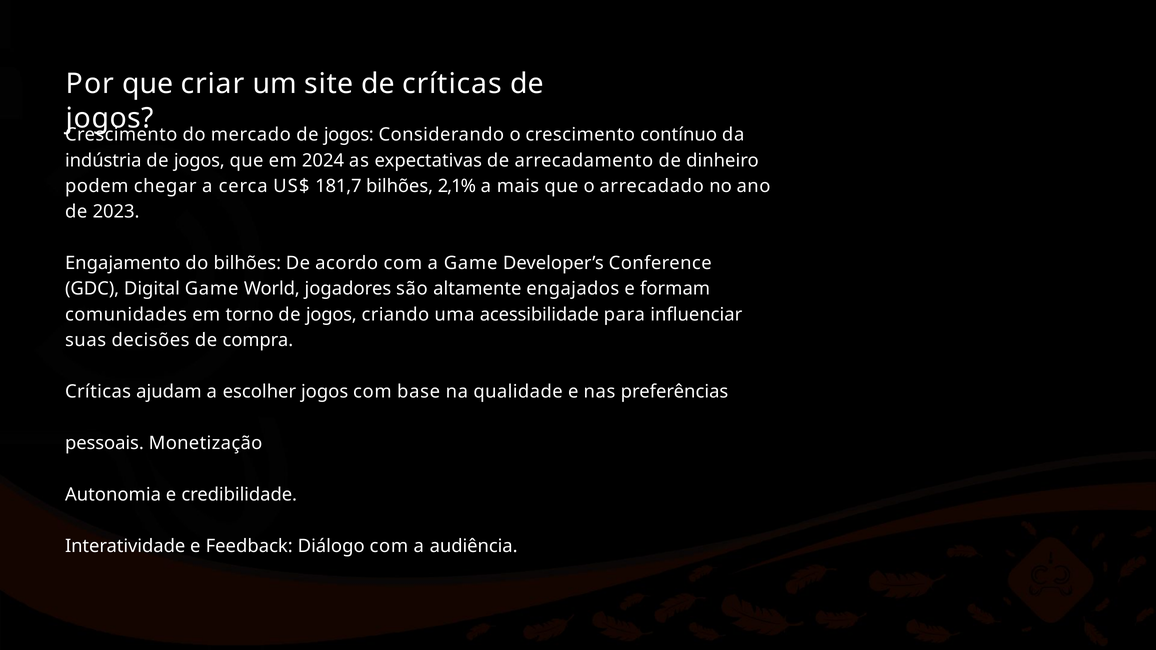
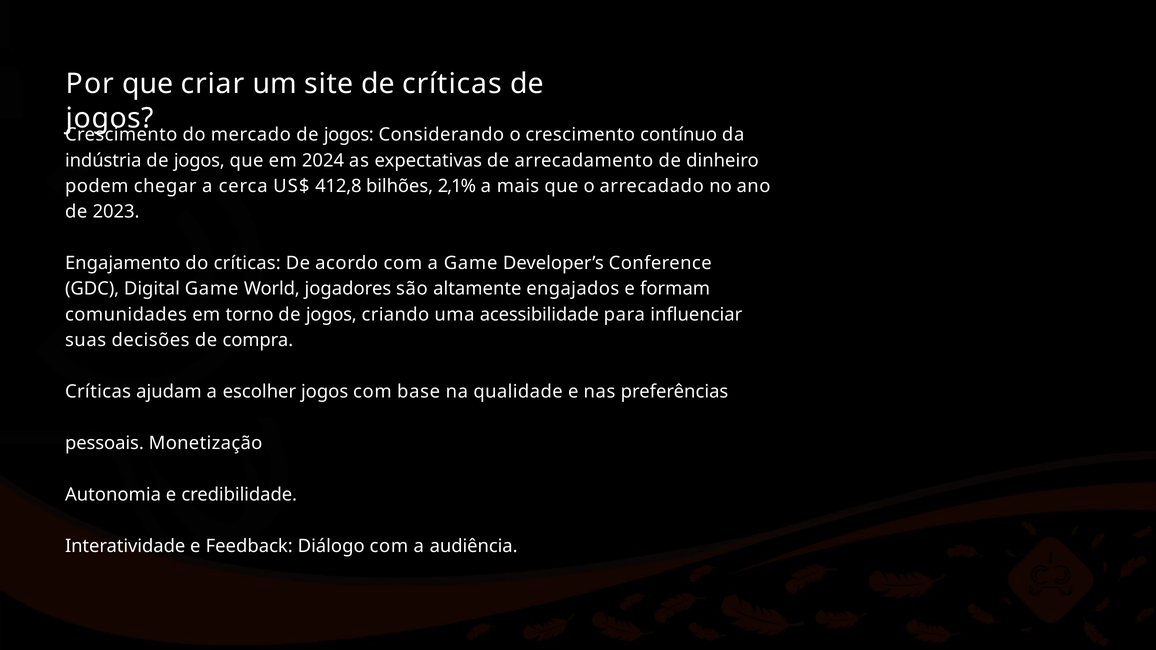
181,7: 181,7 -> 412,8
do bilhões: bilhões -> críticas
